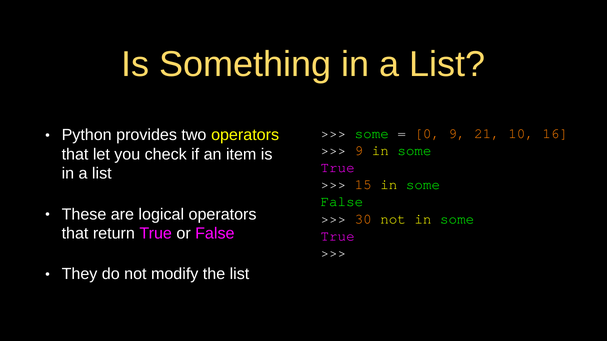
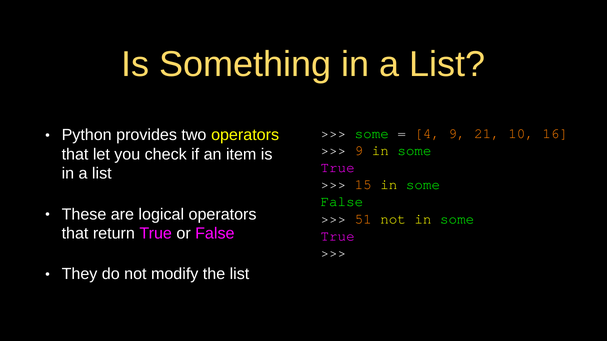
0: 0 -> 4
30: 30 -> 51
